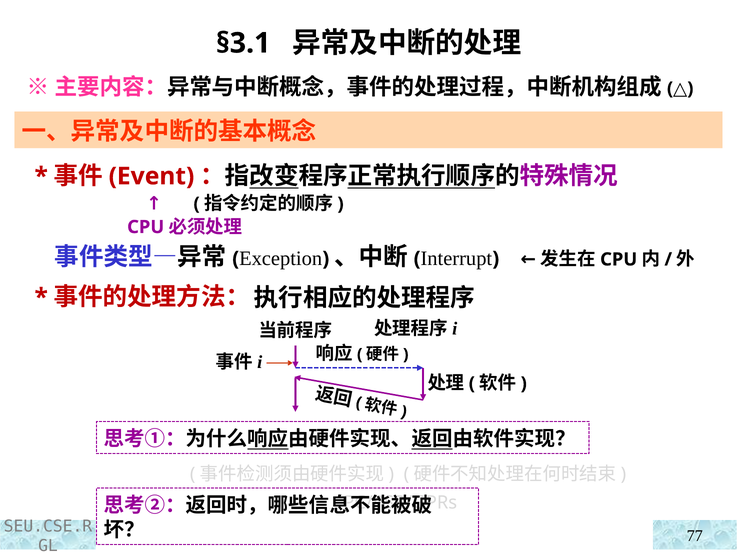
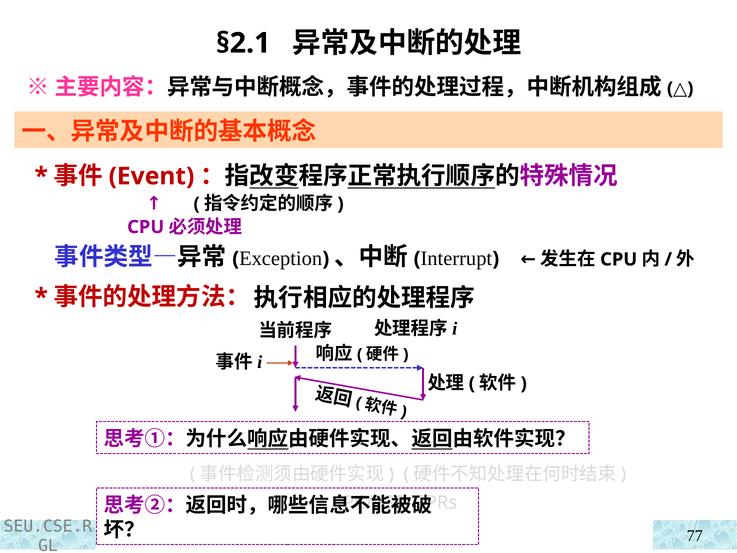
§3.1: §3.1 -> §2.1
